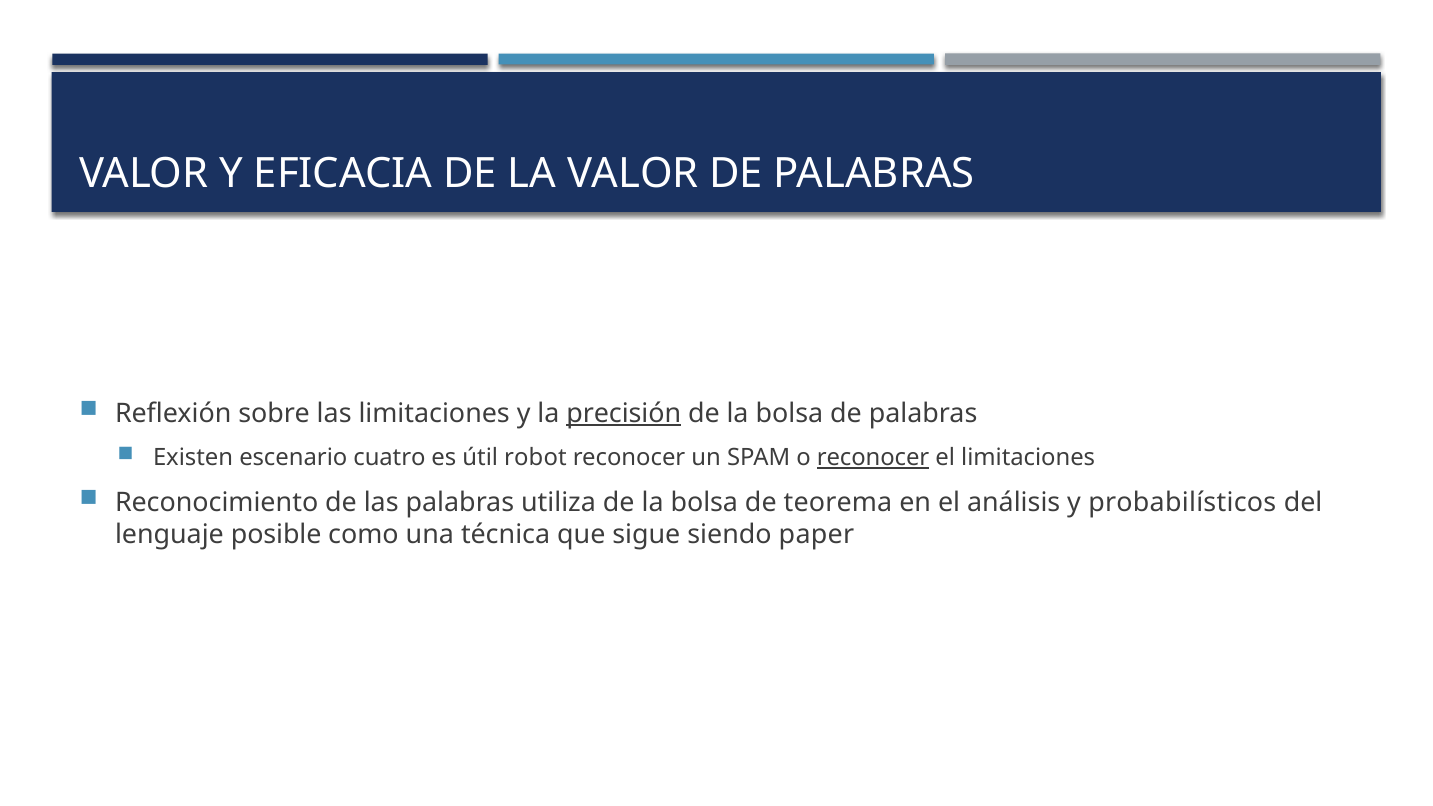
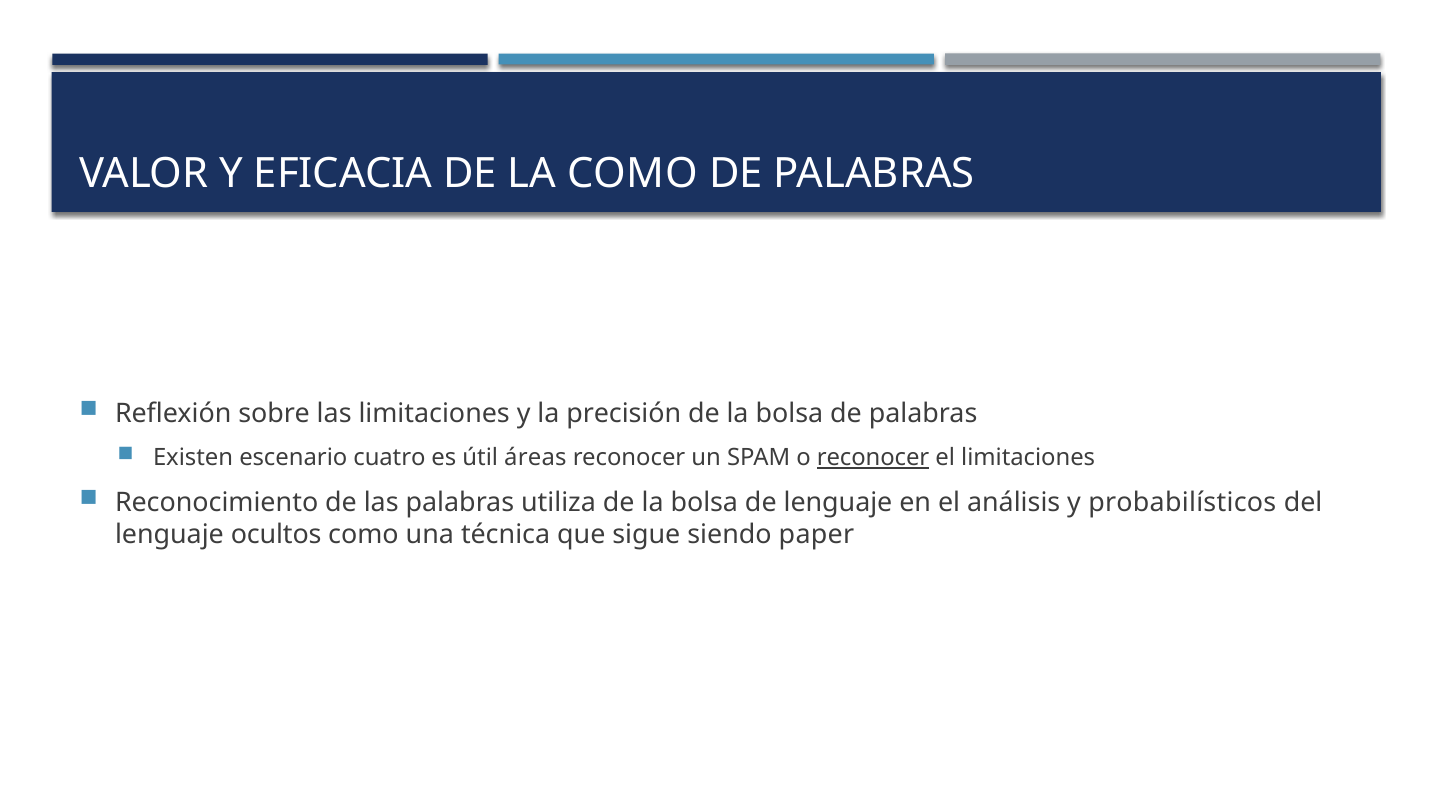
LA VALOR: VALOR -> COMO
precisión underline: present -> none
robot: robot -> áreas
de teorema: teorema -> lenguaje
posible: posible -> ocultos
